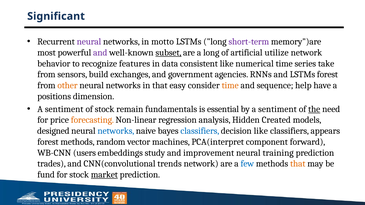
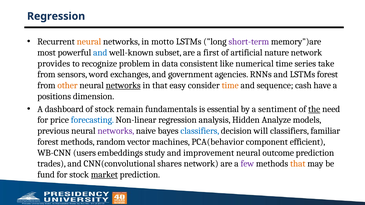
Significant at (56, 16): Significant -> Regression
neural at (89, 42) colour: purple -> orange
and at (100, 53) colour: purple -> blue
subset underline: present -> none
a long: long -> first
utilize: utilize -> nature
behavior: behavior -> provides
features: features -> problem
build: build -> word
networks at (123, 86) underline: none -> present
help: help -> cash
sentiment at (64, 109): sentiment -> dashboard
forecasting colour: orange -> blue
Created: Created -> Analyze
designed: designed -> previous
networks at (116, 131) colour: blue -> purple
decision like: like -> will
appears: appears -> familiar
PCA(interpret: PCA(interpret -> PCA(behavior
forward: forward -> efficient
training: training -> outcome
trends: trends -> shares
few colour: blue -> purple
